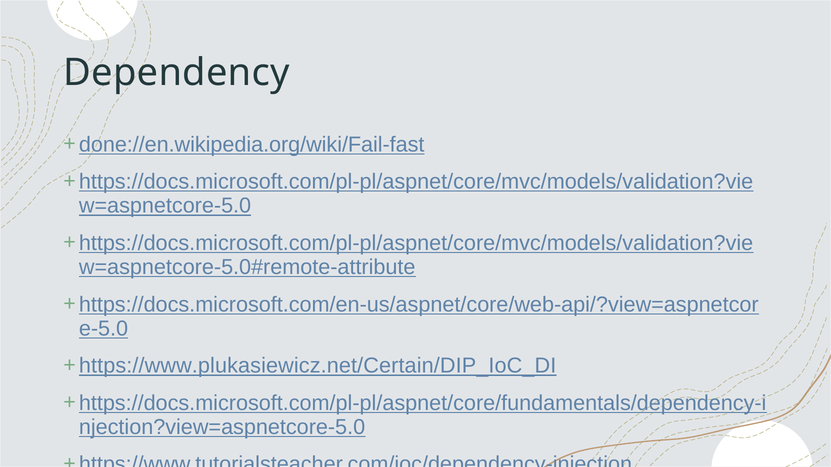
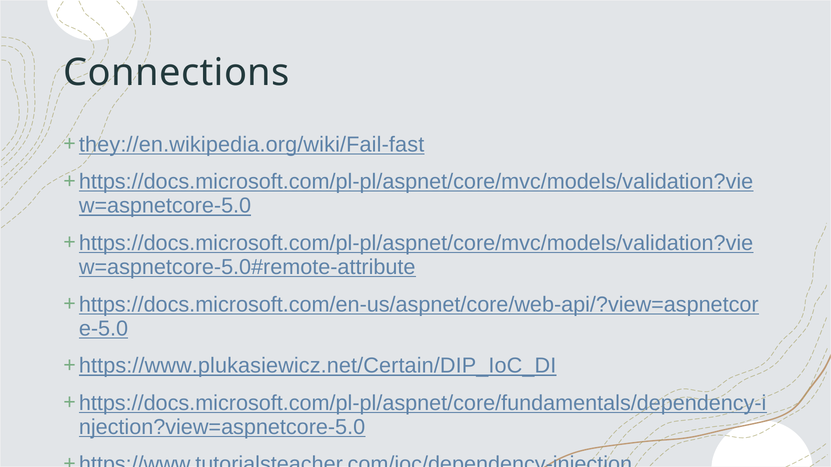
Dependency: Dependency -> Connections
done://en.wikipedia.org/wiki/Fail-fast: done://en.wikipedia.org/wiki/Fail-fast -> they://en.wikipedia.org/wiki/Fail-fast
